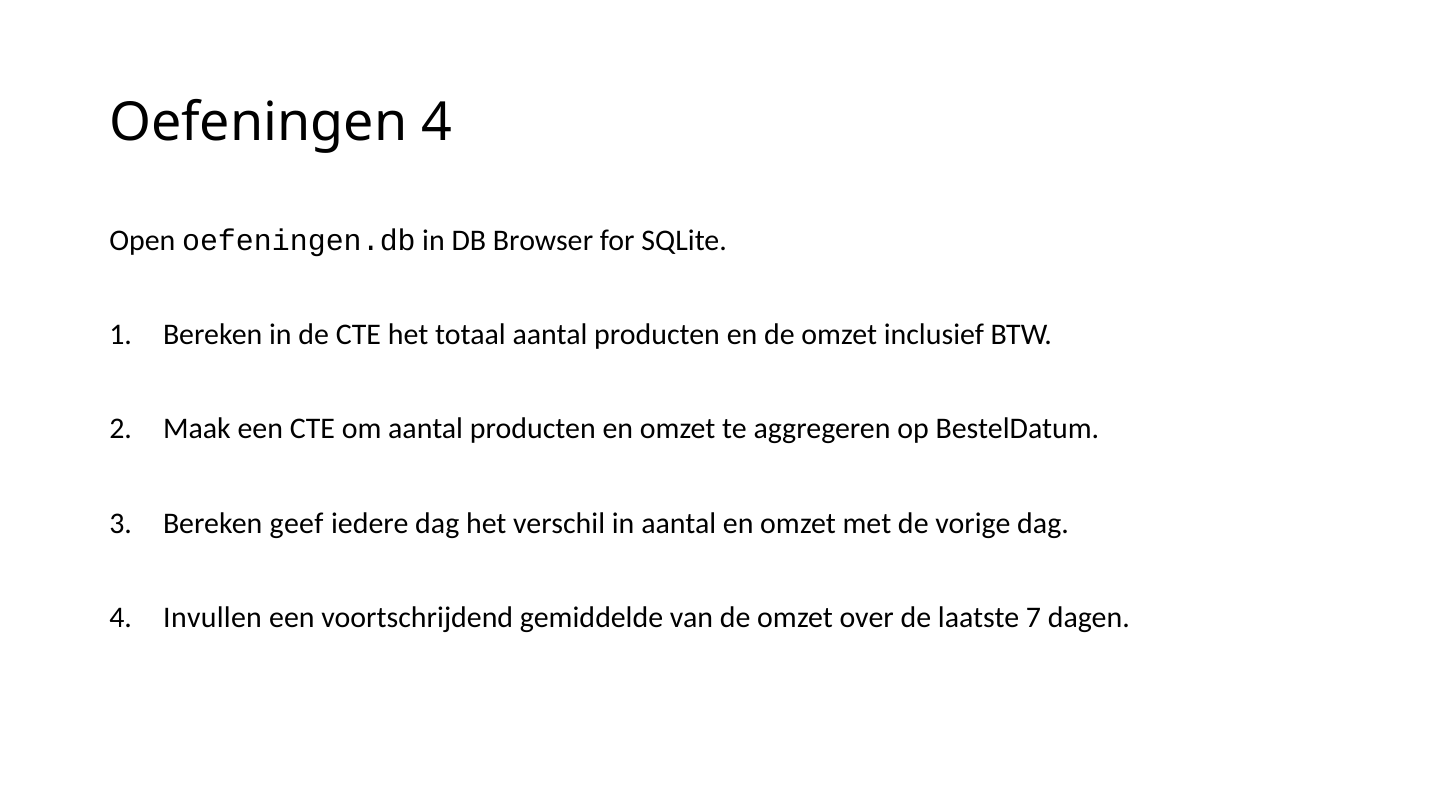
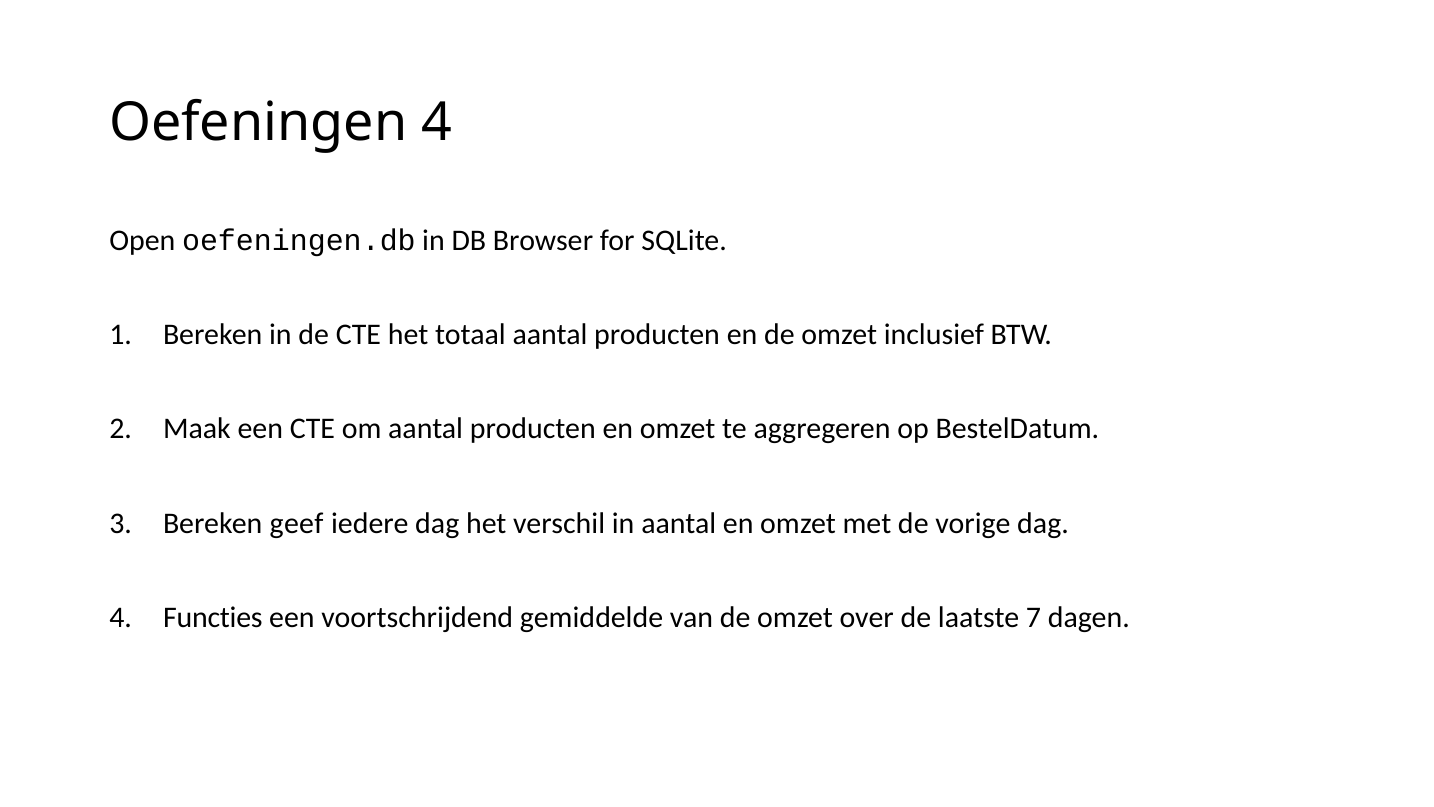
Invullen: Invullen -> Functies
